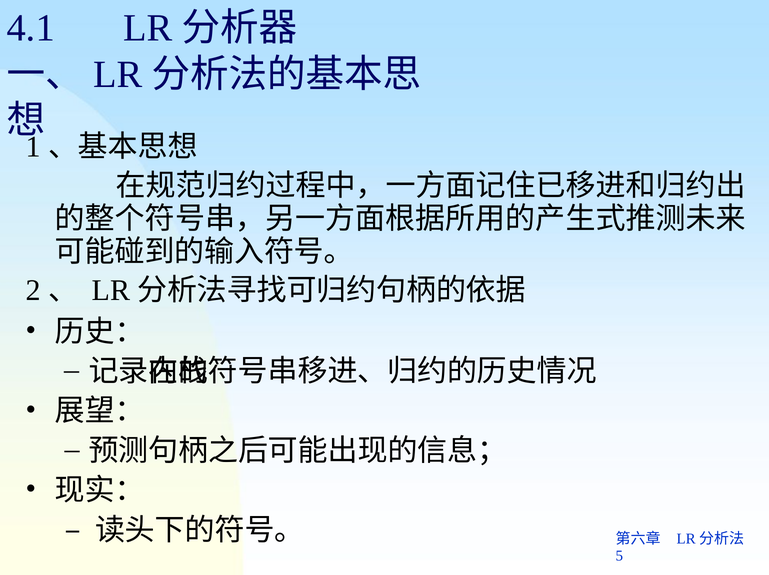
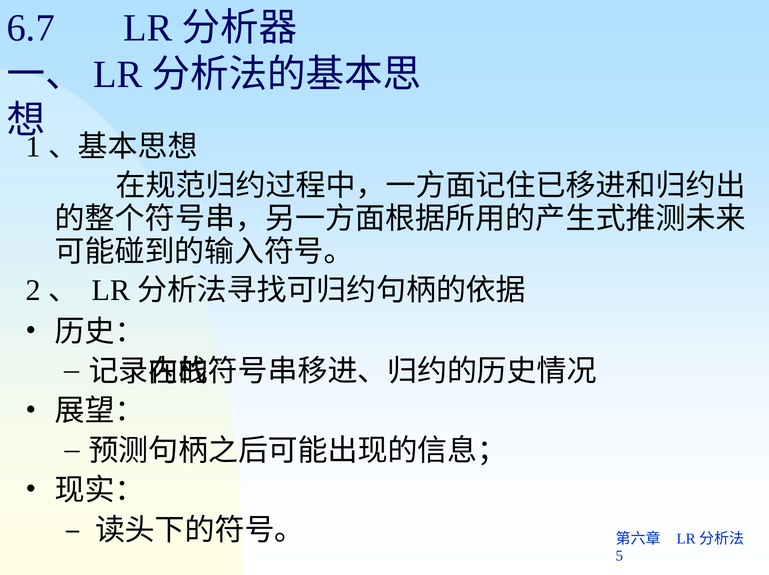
4.1: 4.1 -> 6.7
